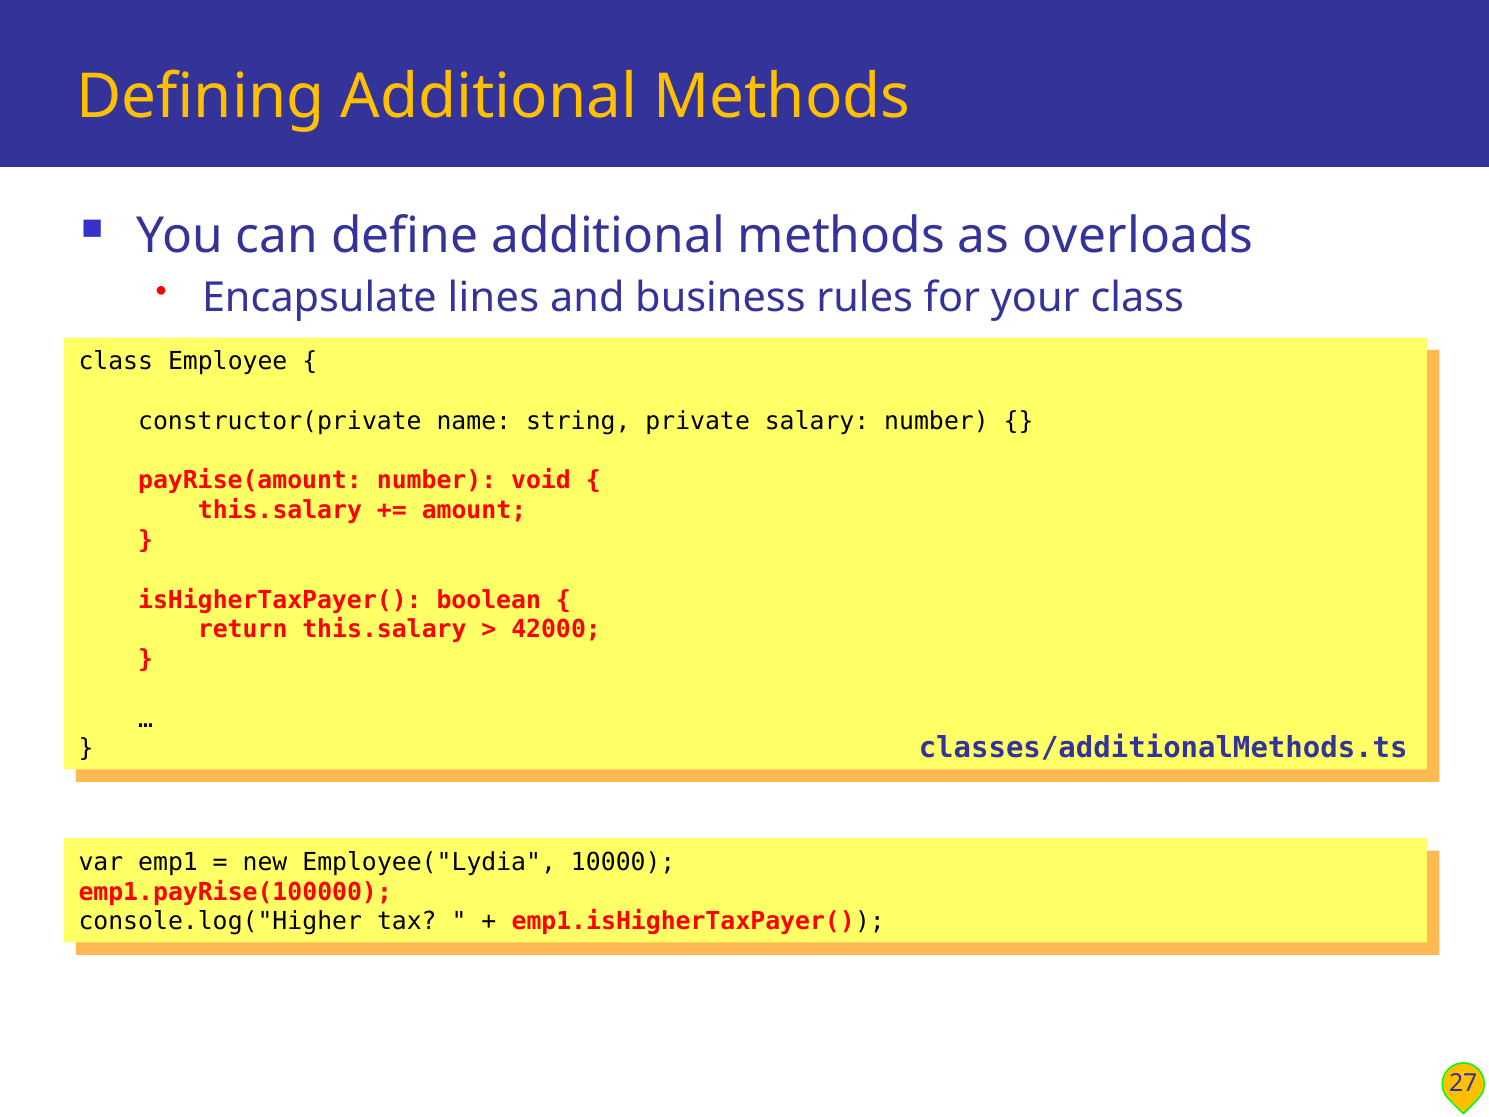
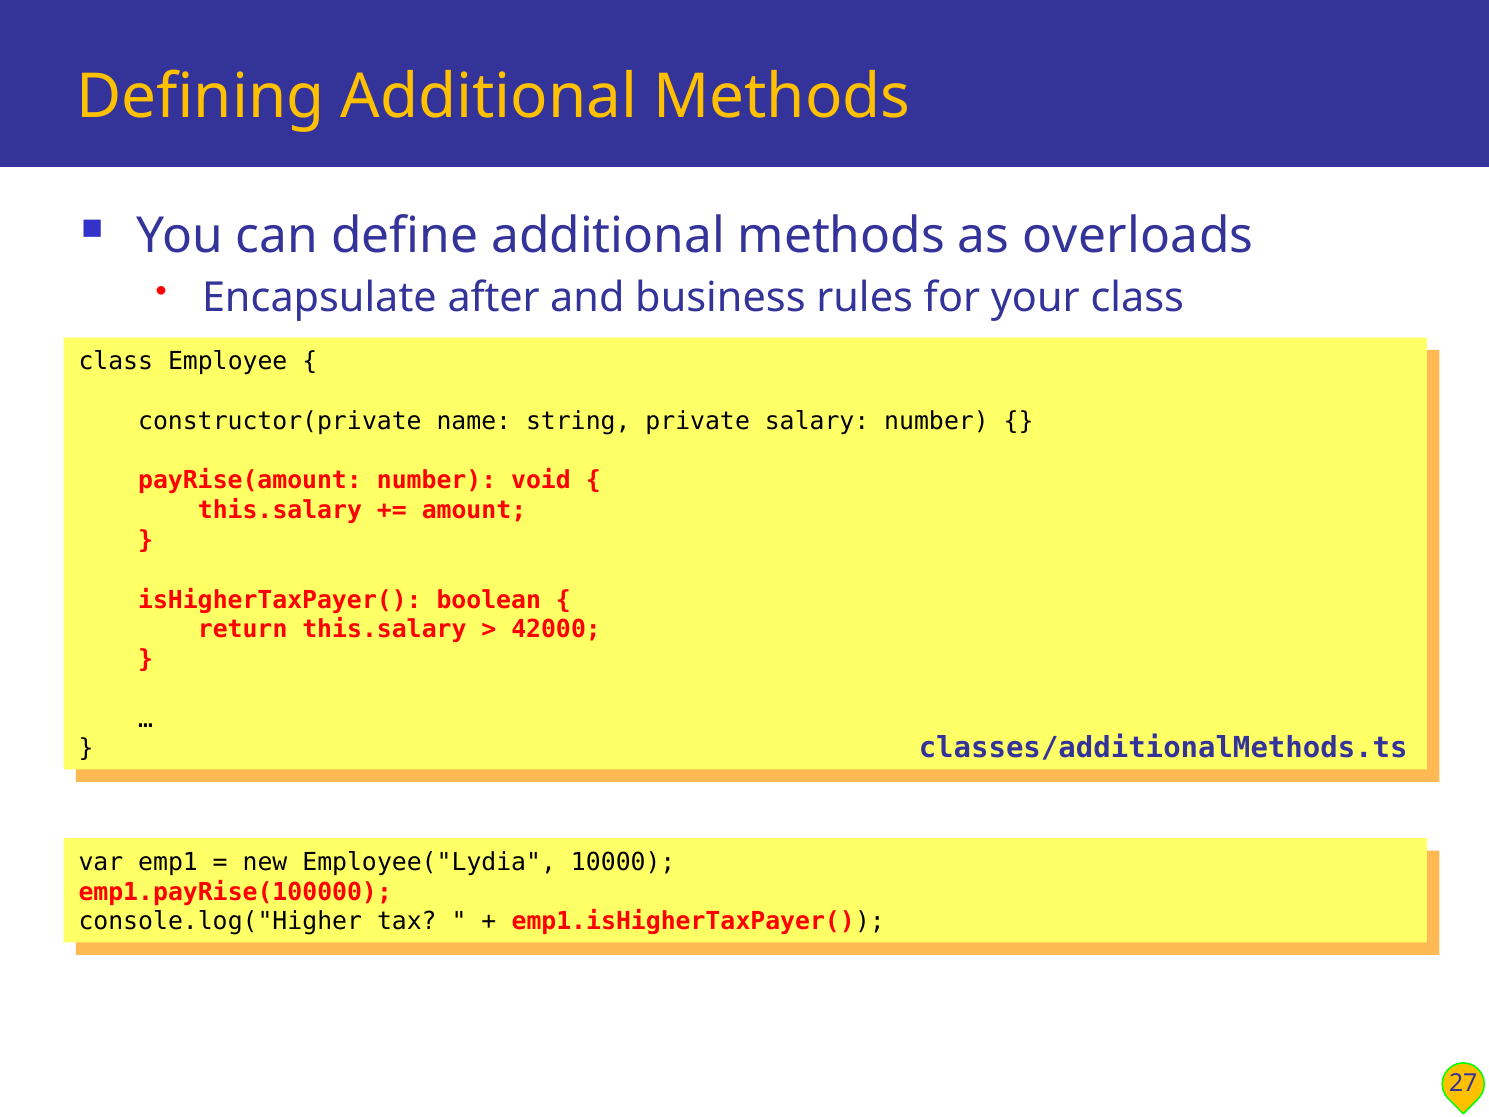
lines: lines -> after
